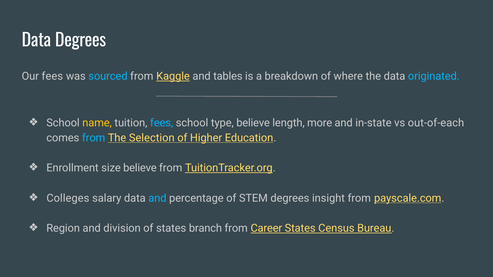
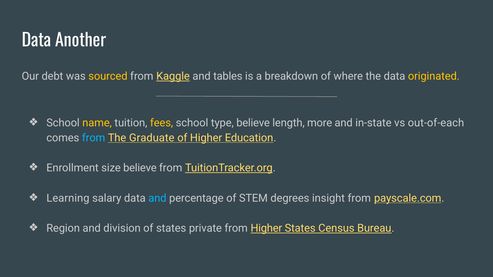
Data Degrees: Degrees -> Another
Our fees: fees -> debt
sourced colour: light blue -> yellow
originated colour: light blue -> yellow
fees at (162, 123) colour: light blue -> yellow
Selection: Selection -> Graduate
Colleges: Colleges -> Learning
branch: branch -> private
from Career: Career -> Higher
